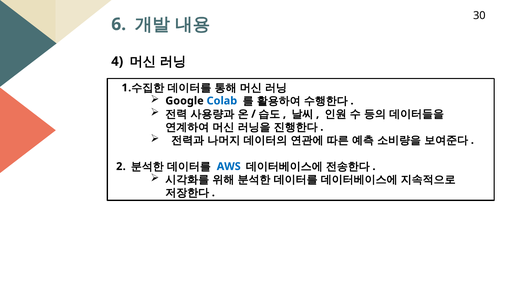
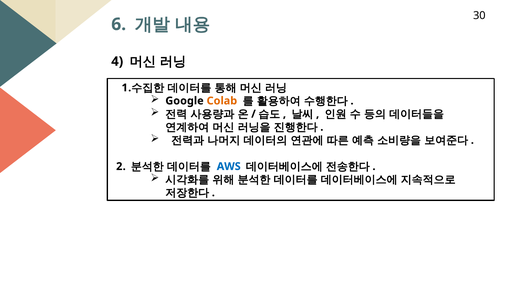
Colab colour: blue -> orange
